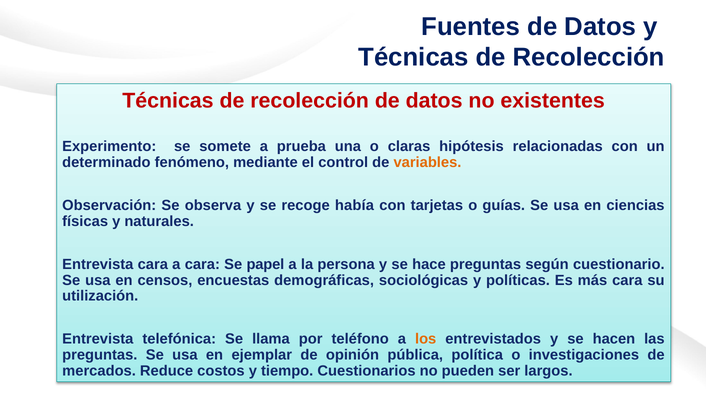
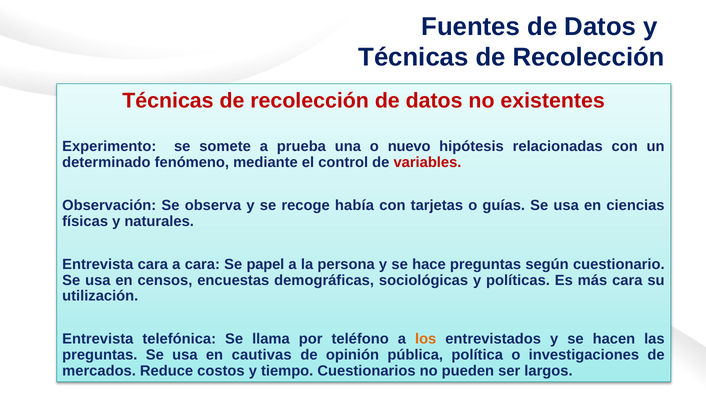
claras: claras -> nuevo
variables colour: orange -> red
ejemplar: ejemplar -> cautivas
